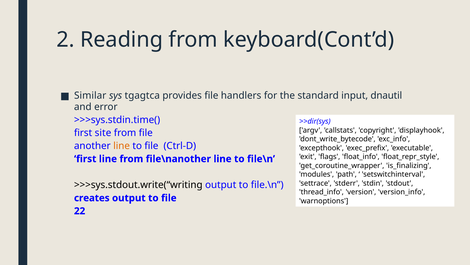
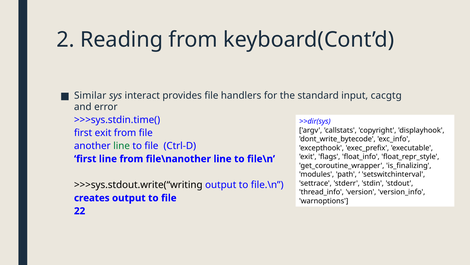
tgagtca: tgagtca -> interact
dnautil: dnautil -> cacgtg
first site: site -> exit
line at (122, 146) colour: orange -> green
